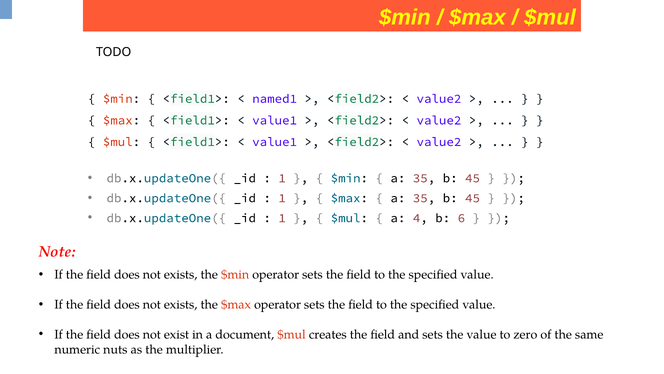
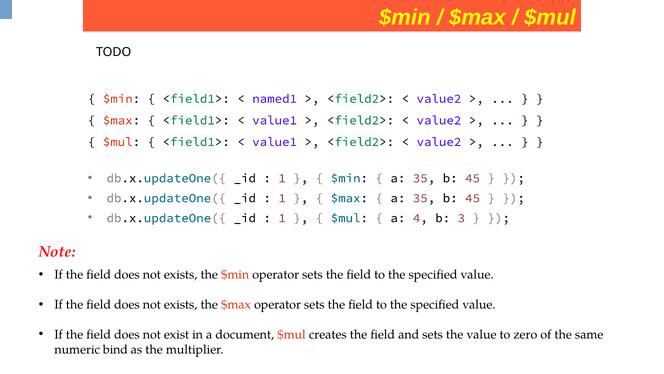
6: 6 -> 3
nuts: nuts -> bind
